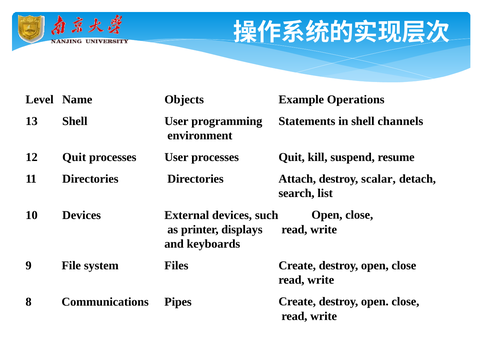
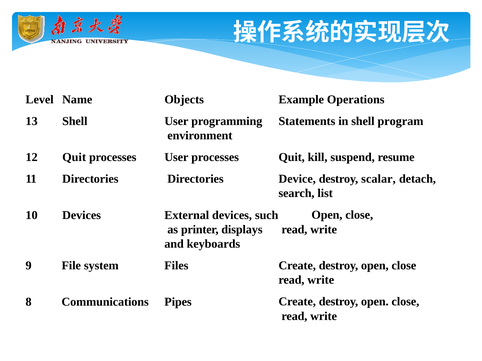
channels: channels -> program
Attach: Attach -> Device
